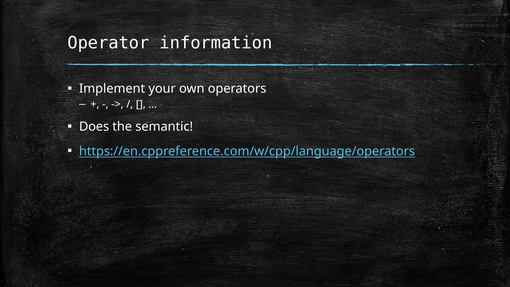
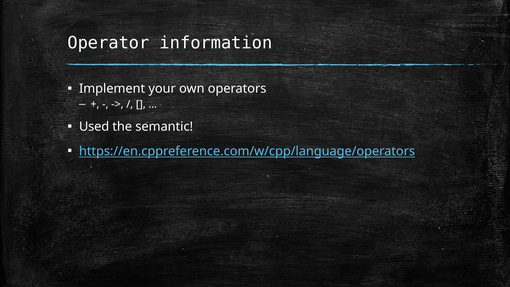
Does: Does -> Used
